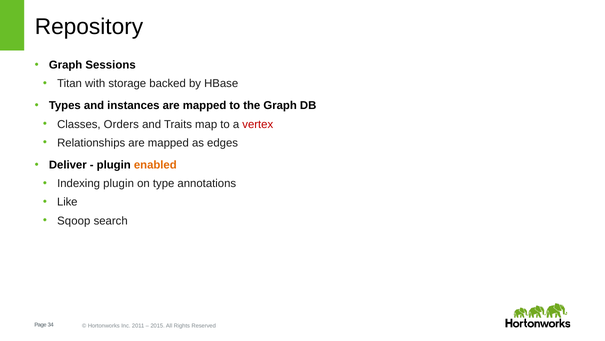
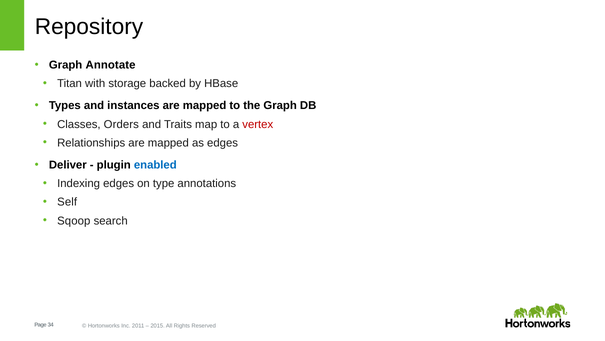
Sessions: Sessions -> Annotate
enabled colour: orange -> blue
Indexing plugin: plugin -> edges
Like: Like -> Self
